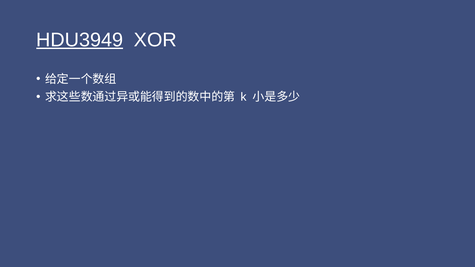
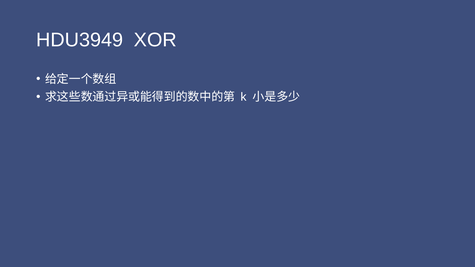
HDU3949 underline: present -> none
